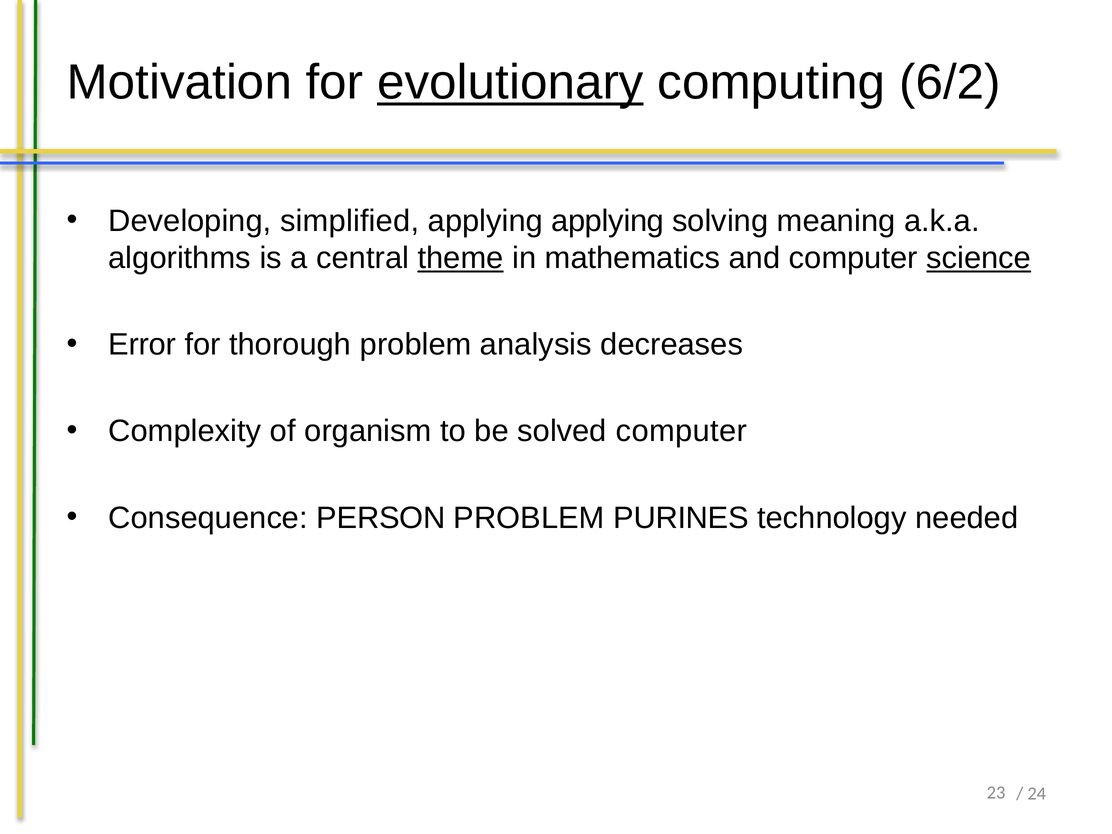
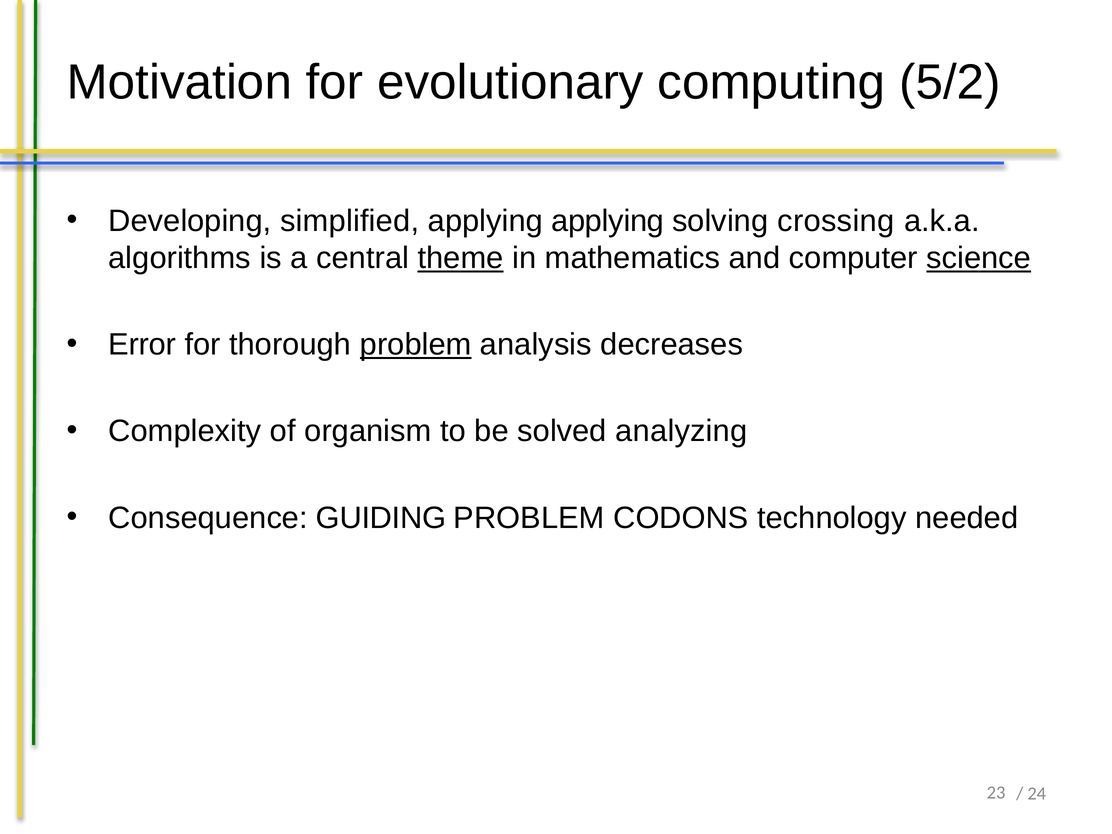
evolutionary underline: present -> none
6/2: 6/2 -> 5/2
meaning: meaning -> crossing
problem at (416, 345) underline: none -> present
solved computer: computer -> analyzing
PERSON: PERSON -> GUIDING
PURINES: PURINES -> CODONS
